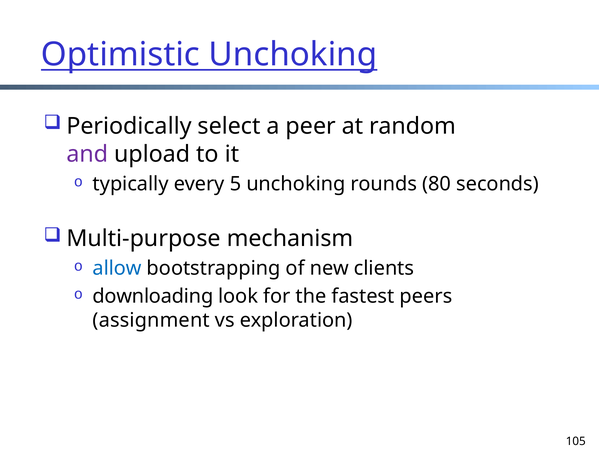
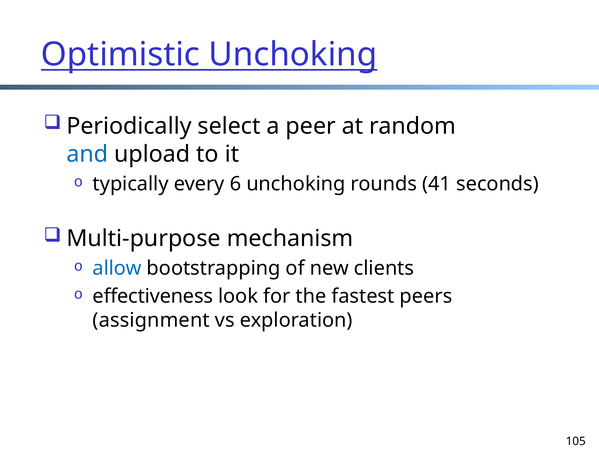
and colour: purple -> blue
5: 5 -> 6
80: 80 -> 41
downloading: downloading -> effectiveness
